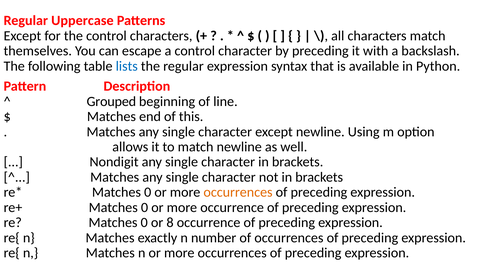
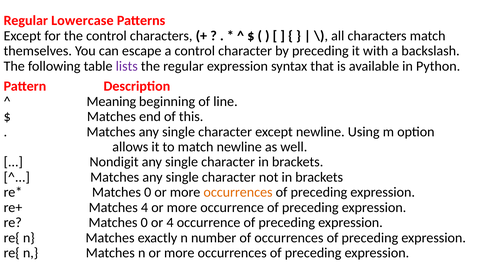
Uppercase: Uppercase -> Lowercase
lists colour: blue -> purple
Grouped: Grouped -> Meaning
re+ Matches 0: 0 -> 4
or 8: 8 -> 4
